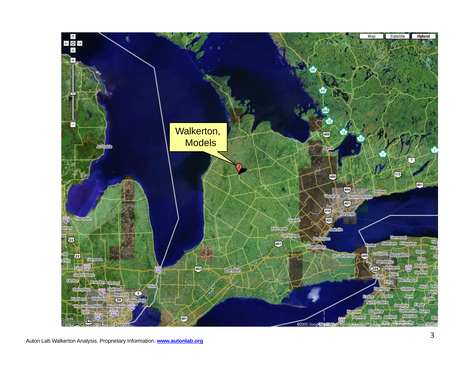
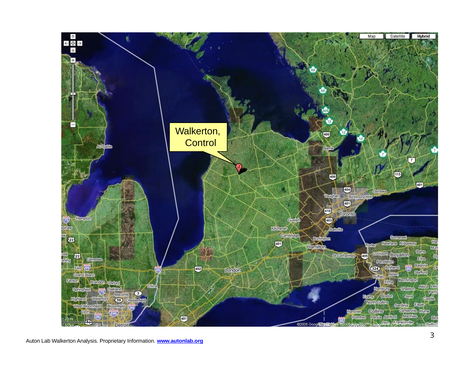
Models: Models -> Control
